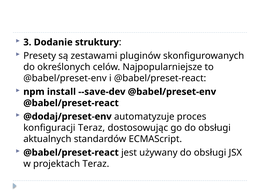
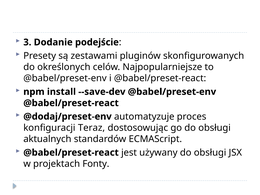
struktury: struktury -> podejście
projektach Teraz: Teraz -> Fonty
